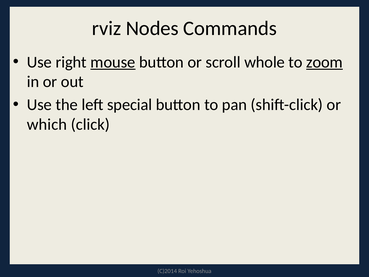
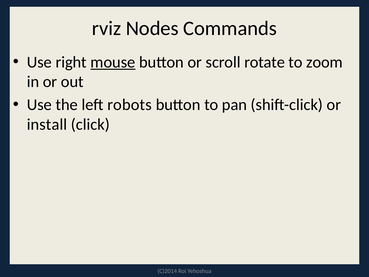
whole: whole -> rotate
zoom underline: present -> none
special: special -> robots
which: which -> install
